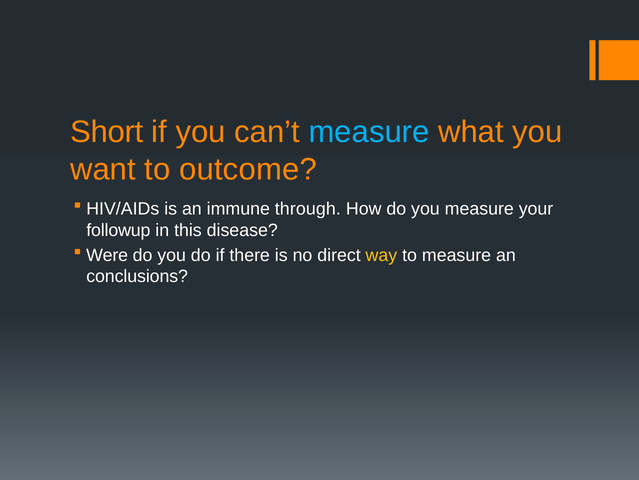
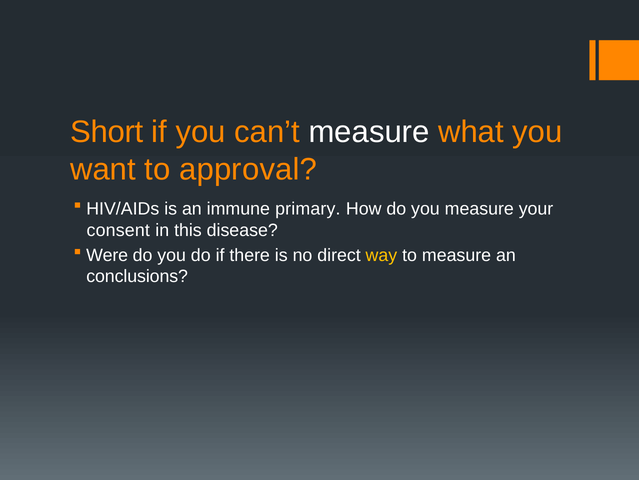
measure at (369, 132) colour: light blue -> white
outcome: outcome -> approval
through: through -> primary
followup: followup -> consent
